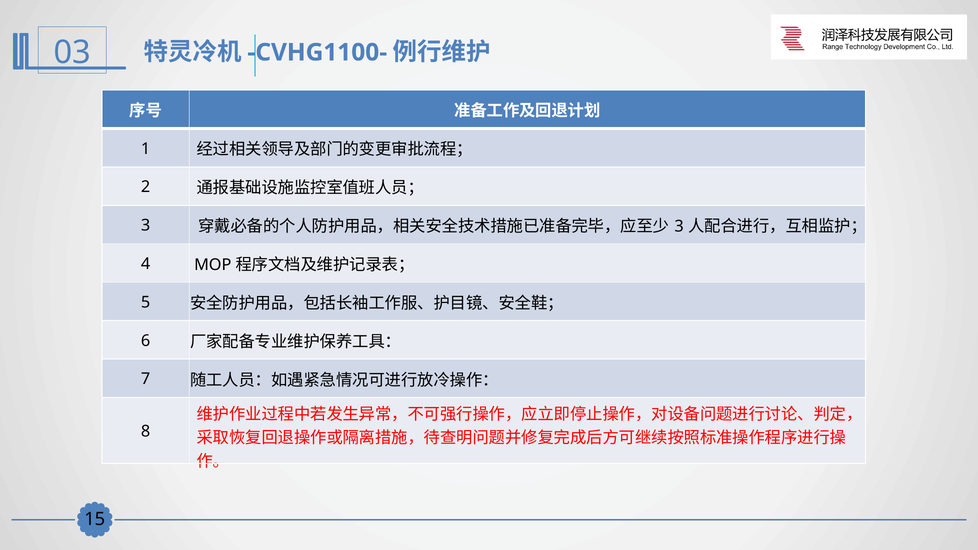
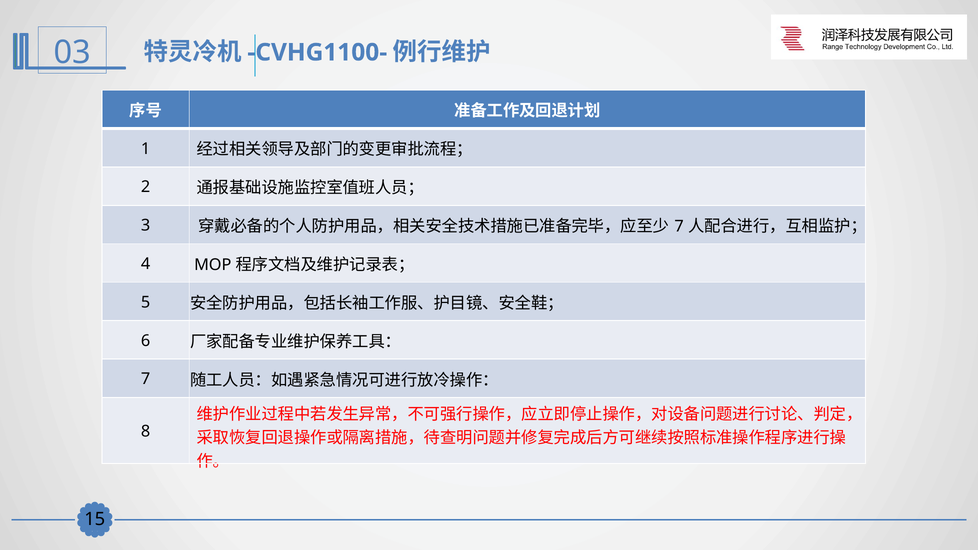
3 at (679, 227): 3 -> 7
